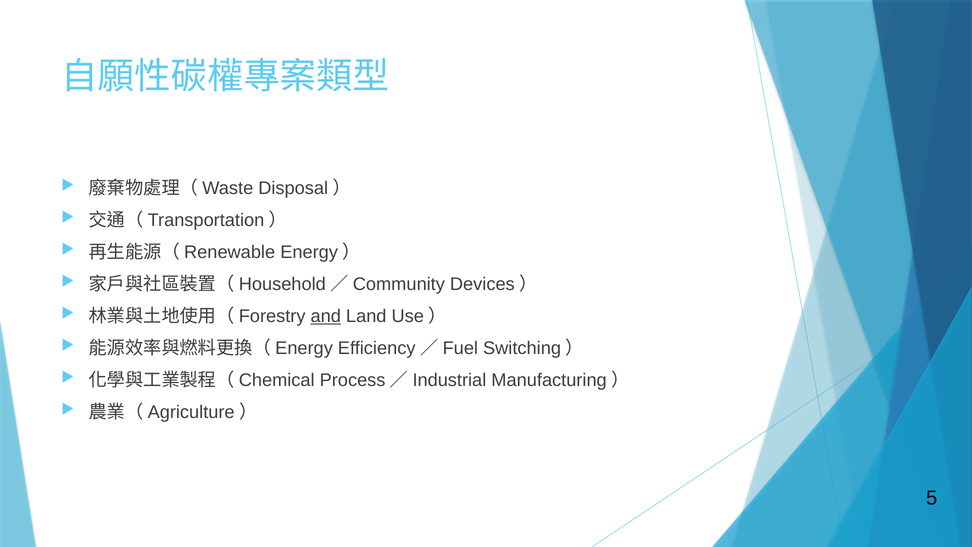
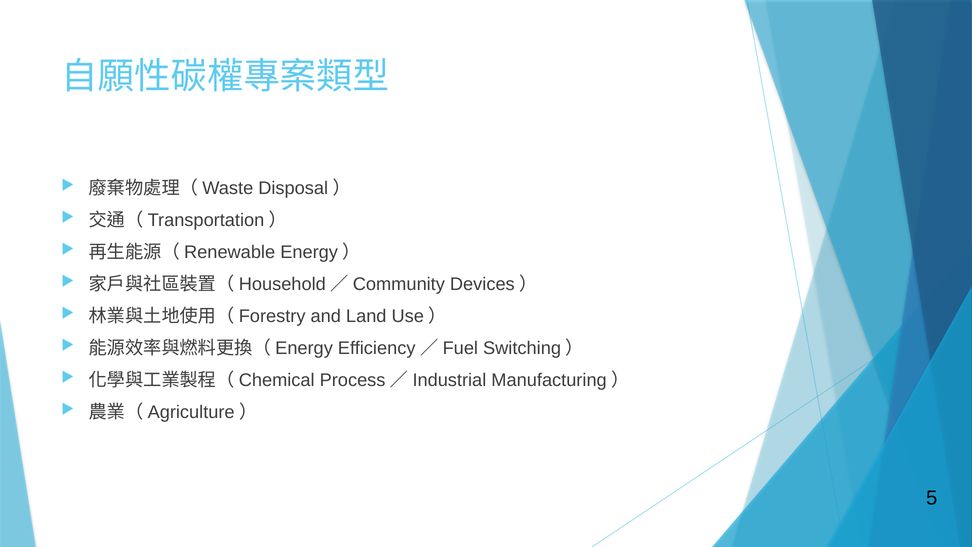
and underline: present -> none
